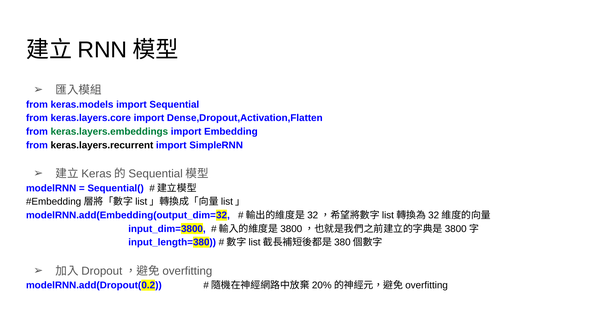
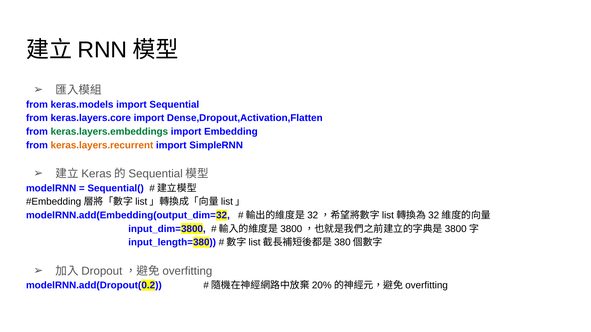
keras.layers.recurrent colour: black -> orange
